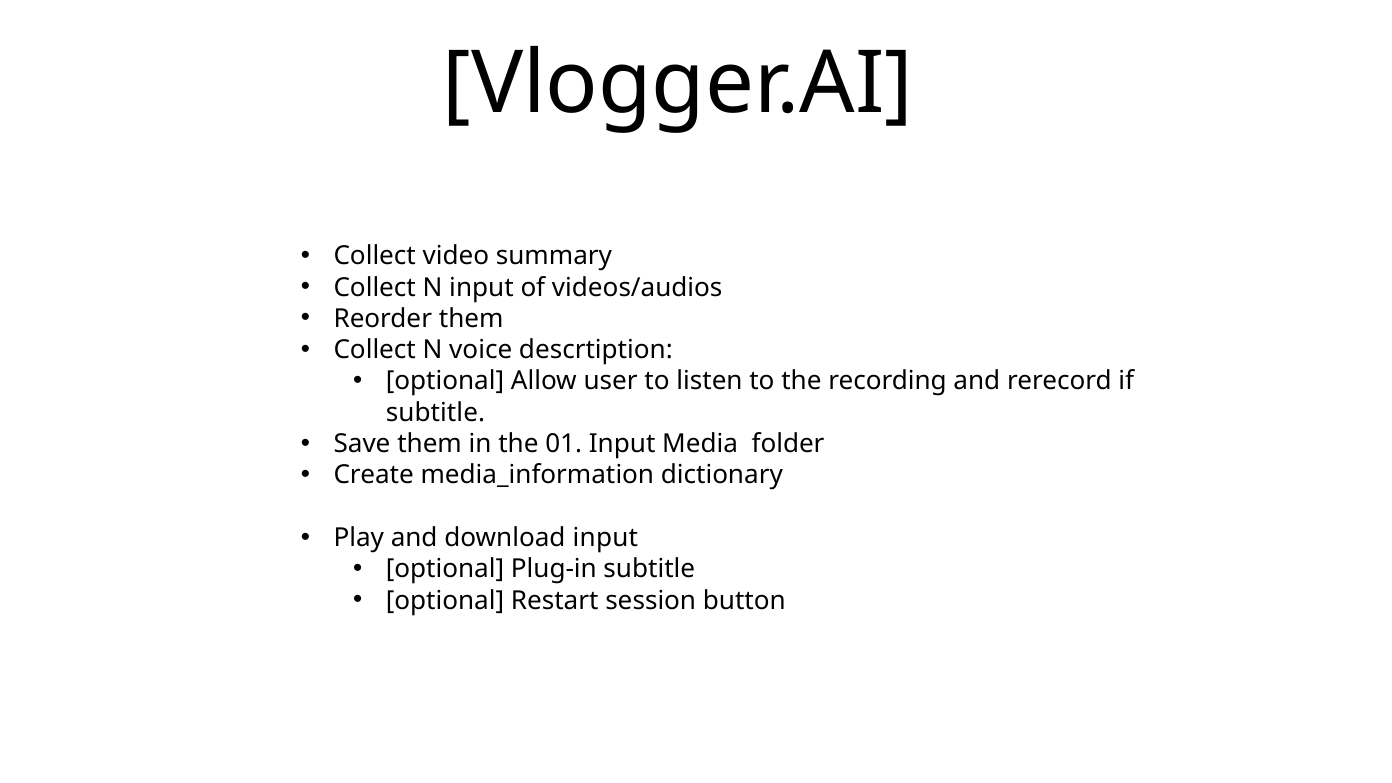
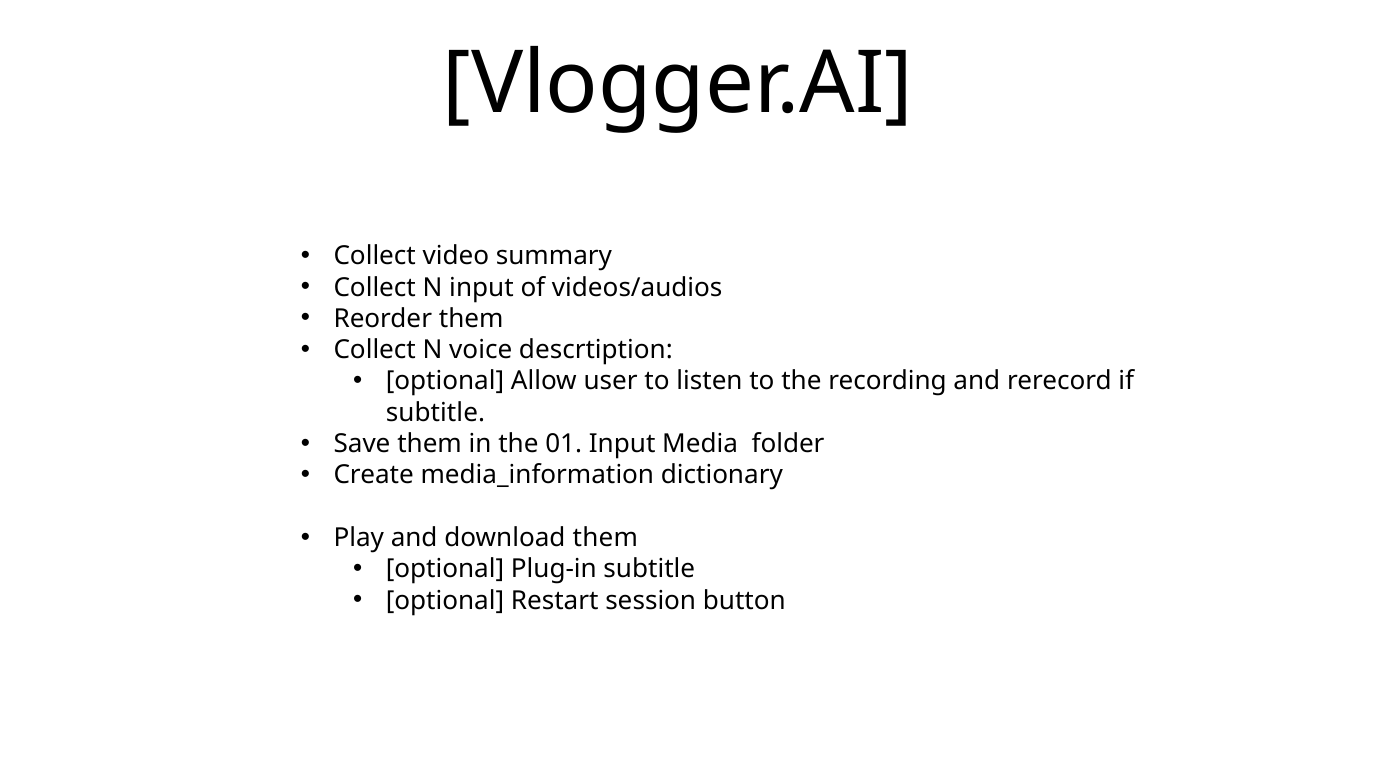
download input: input -> them
